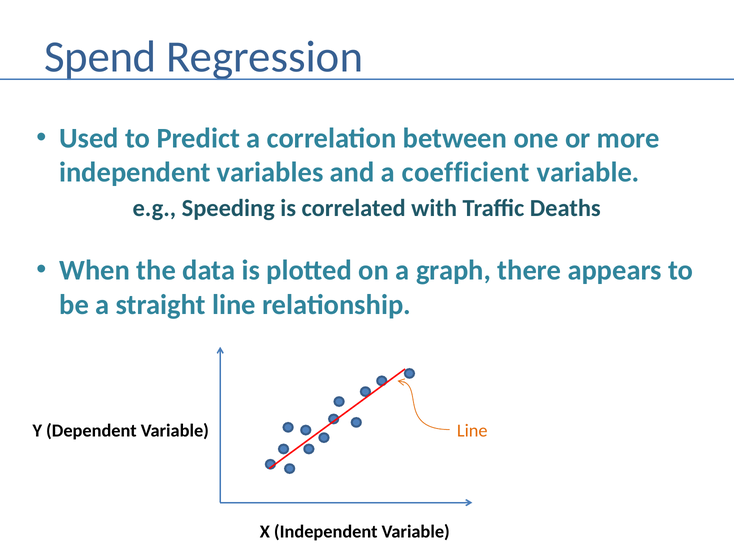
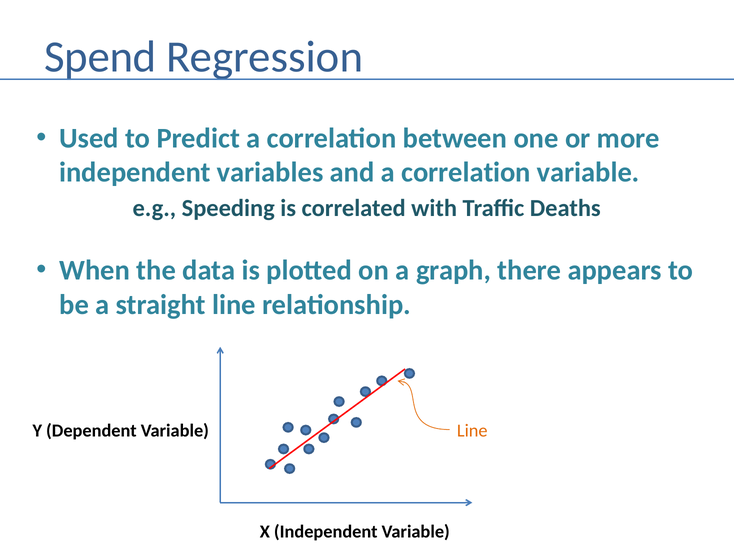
and a coefficient: coefficient -> correlation
